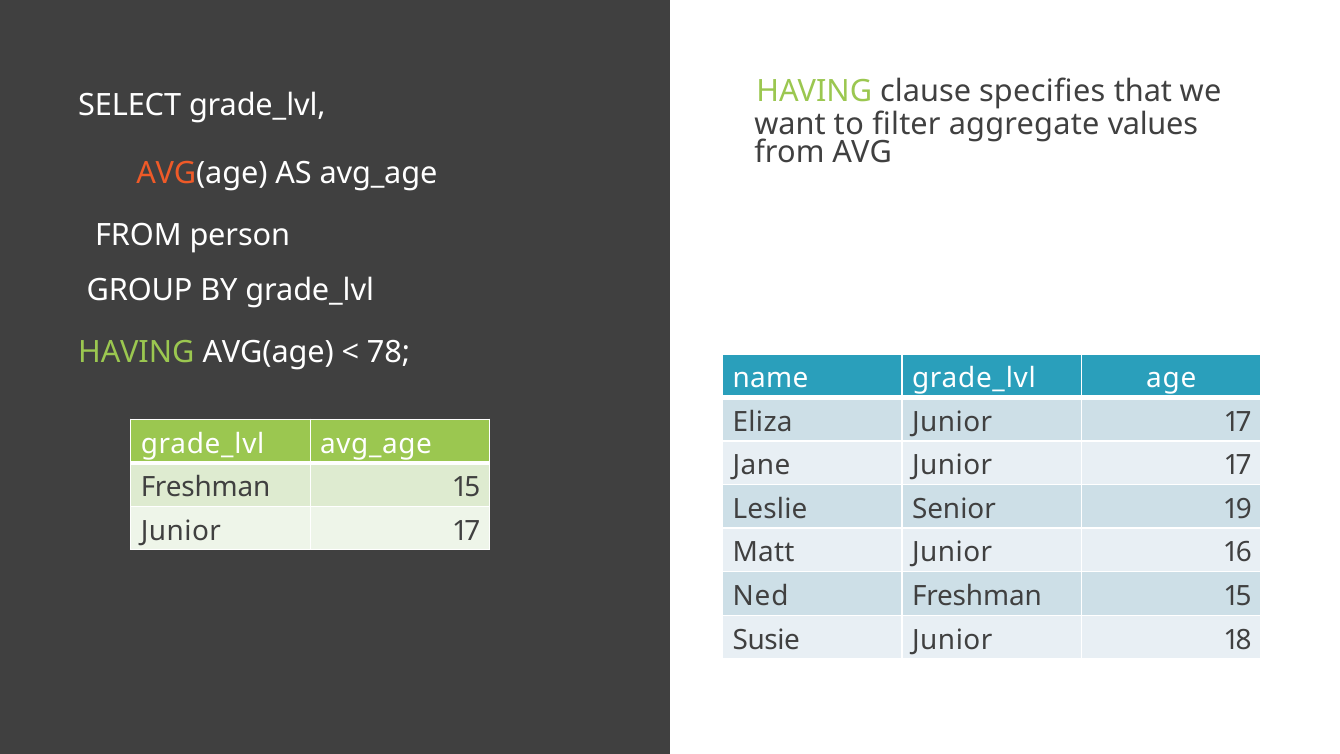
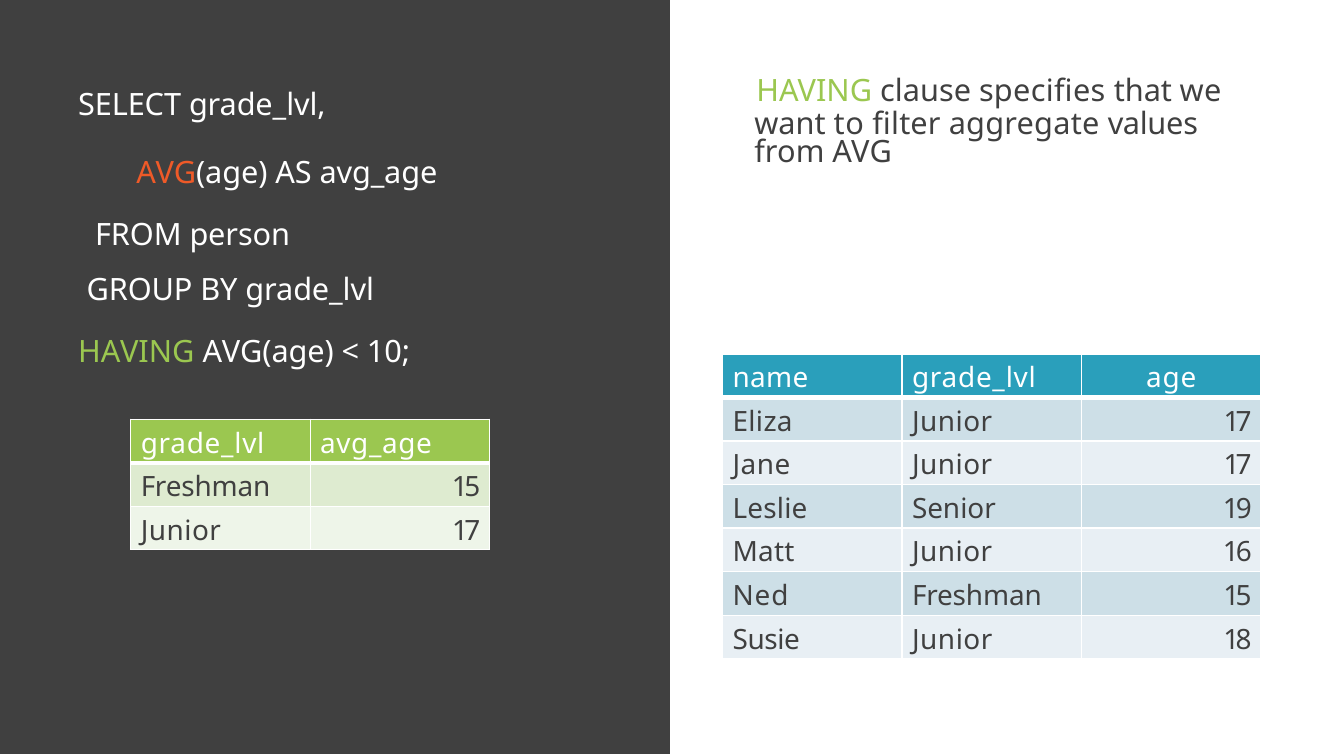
78: 78 -> 10
